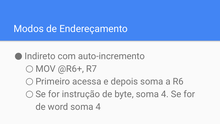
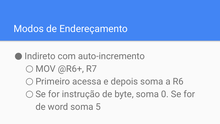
byte soma 4: 4 -> 0
word soma 4: 4 -> 5
